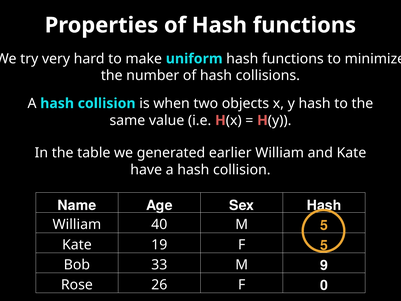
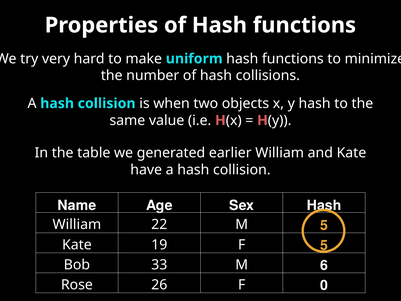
40: 40 -> 22
9: 9 -> 6
